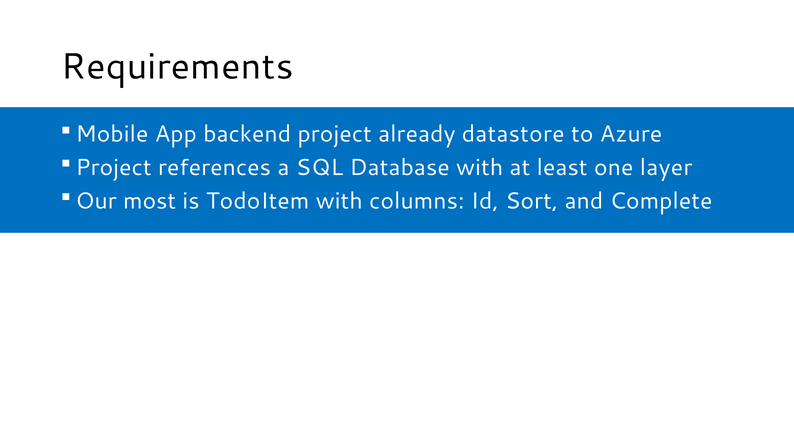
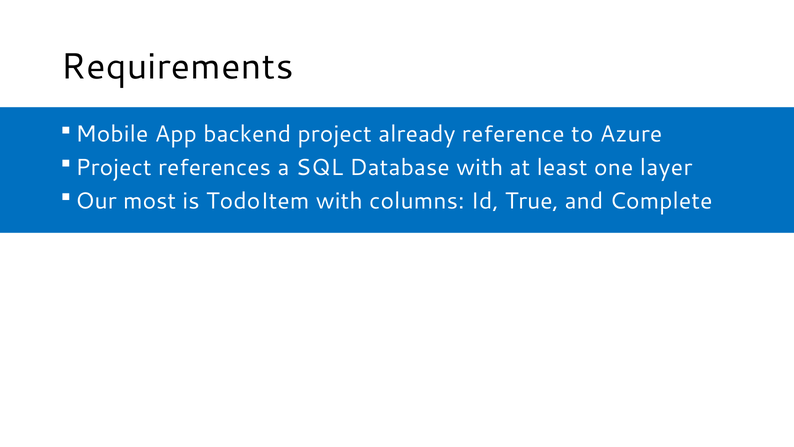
datastore: datastore -> reference
Sort: Sort -> True
